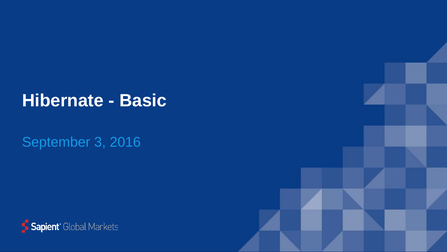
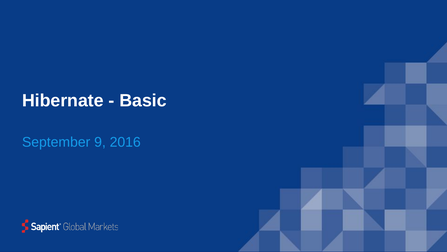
3: 3 -> 9
